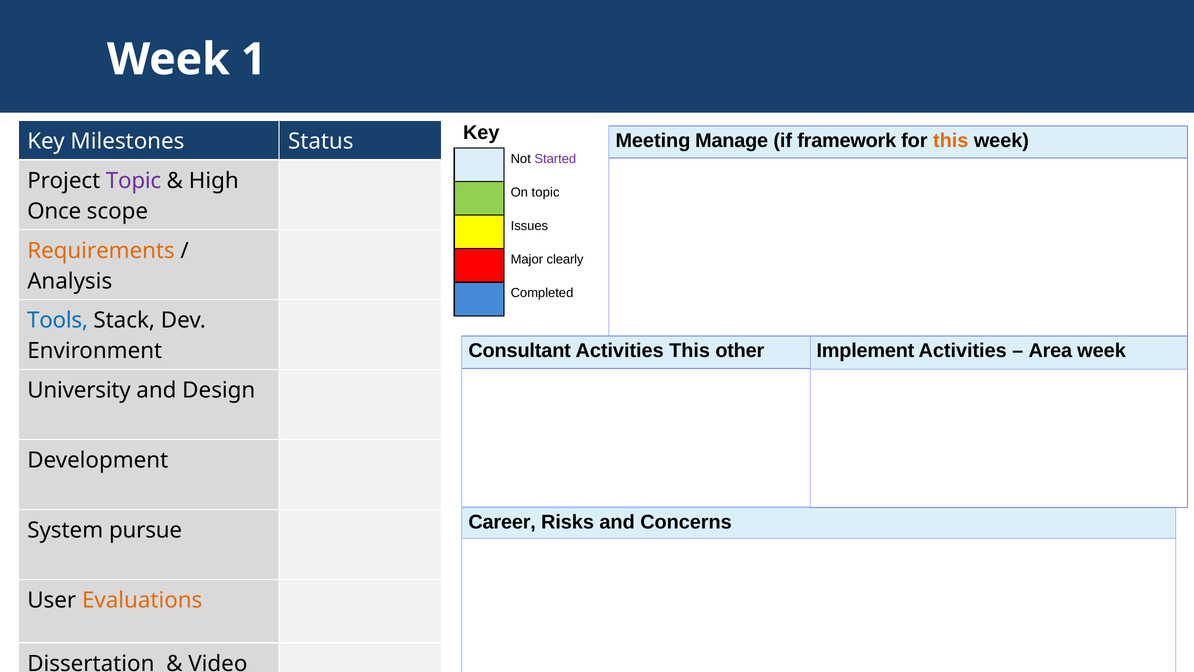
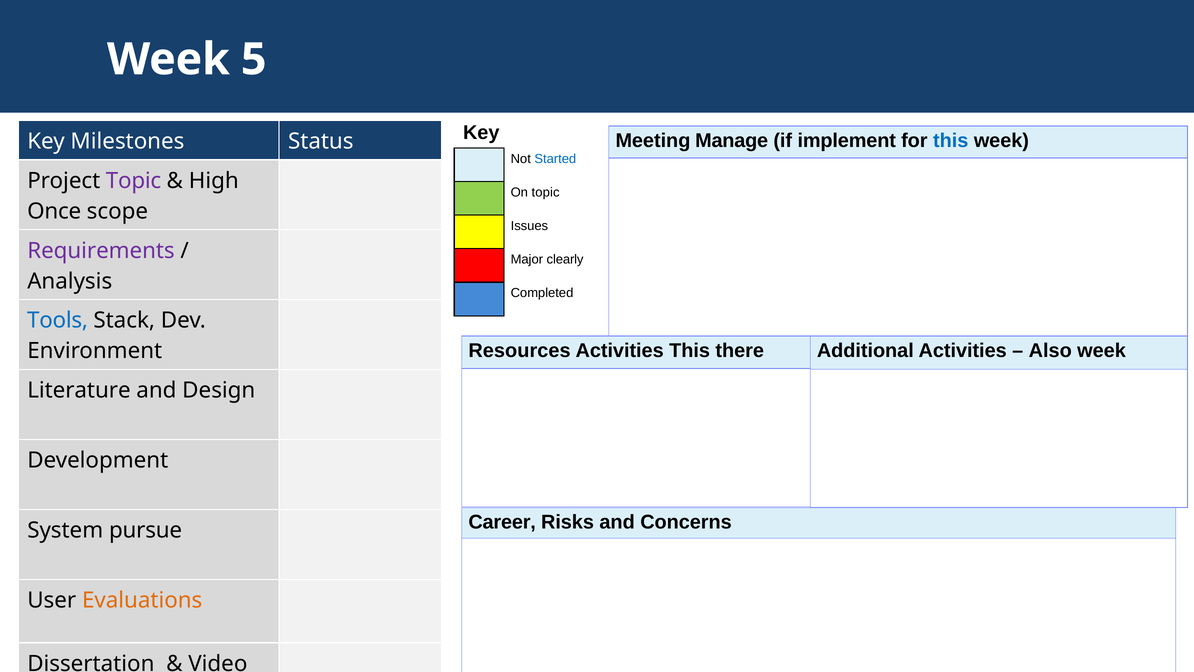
1: 1 -> 5
framework: framework -> implement
this at (951, 141) colour: orange -> blue
Started colour: purple -> blue
Requirements colour: orange -> purple
Consultant: Consultant -> Resources
other: other -> there
Implement: Implement -> Additional
Area: Area -> Also
University: University -> Literature
